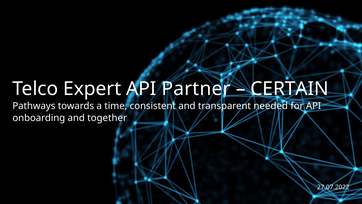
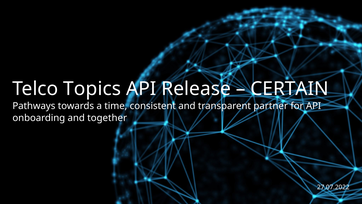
Expert: Expert -> Topics
Partner: Partner -> Release
needed: needed -> partner
